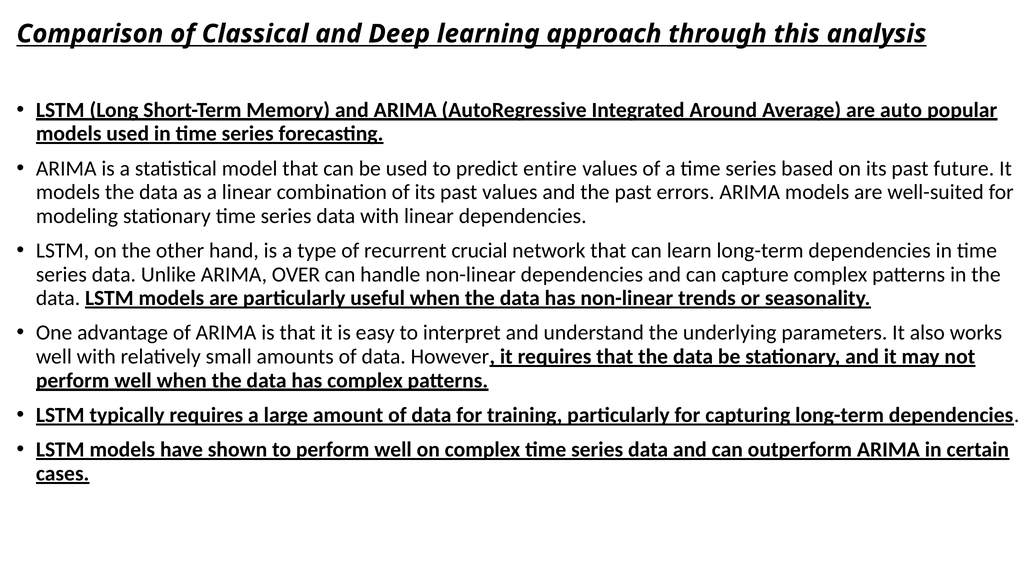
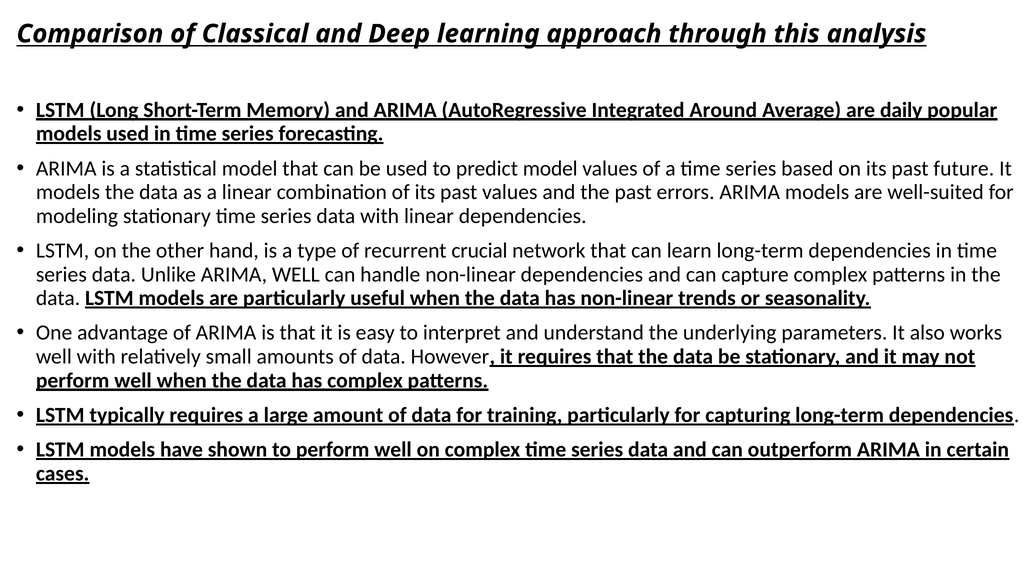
auto: auto -> daily
predict entire: entire -> model
ARIMA OVER: OVER -> WELL
